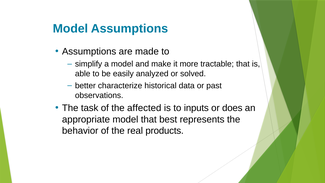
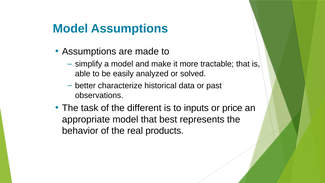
affected: affected -> different
does: does -> price
